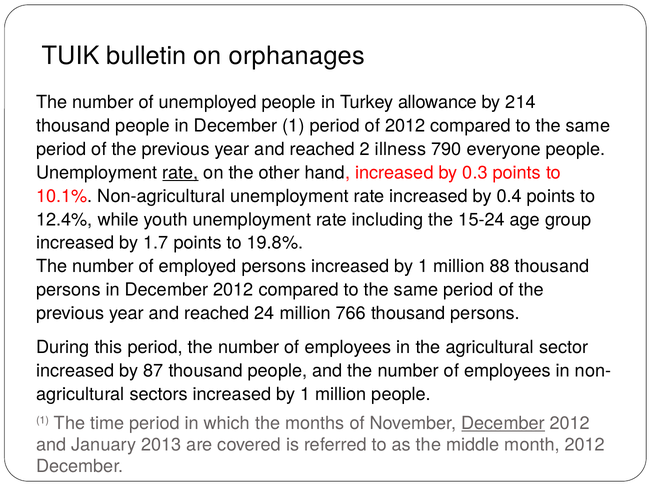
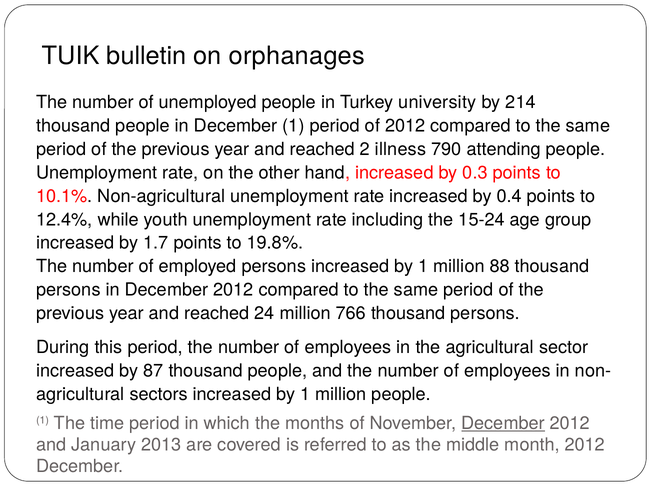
allowance: allowance -> university
everyone: everyone -> attending
rate at (180, 173) underline: present -> none
